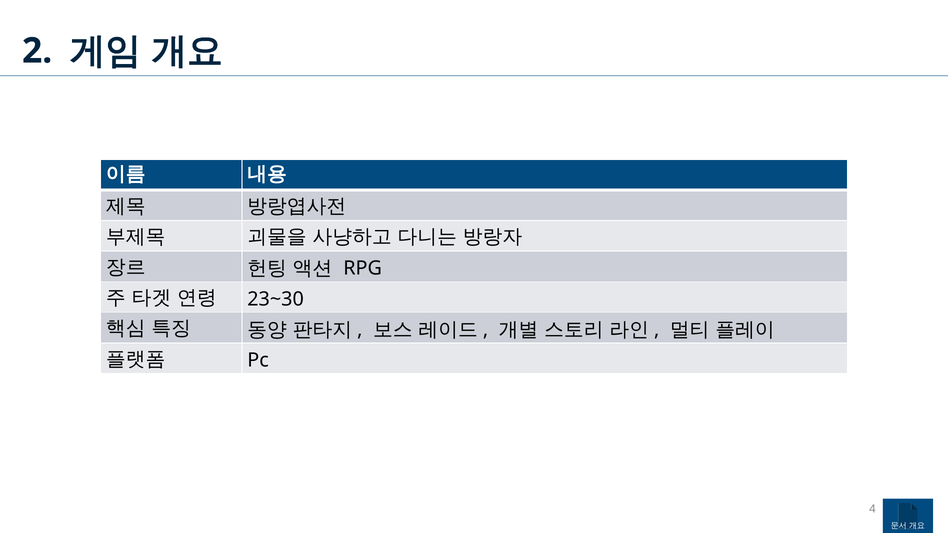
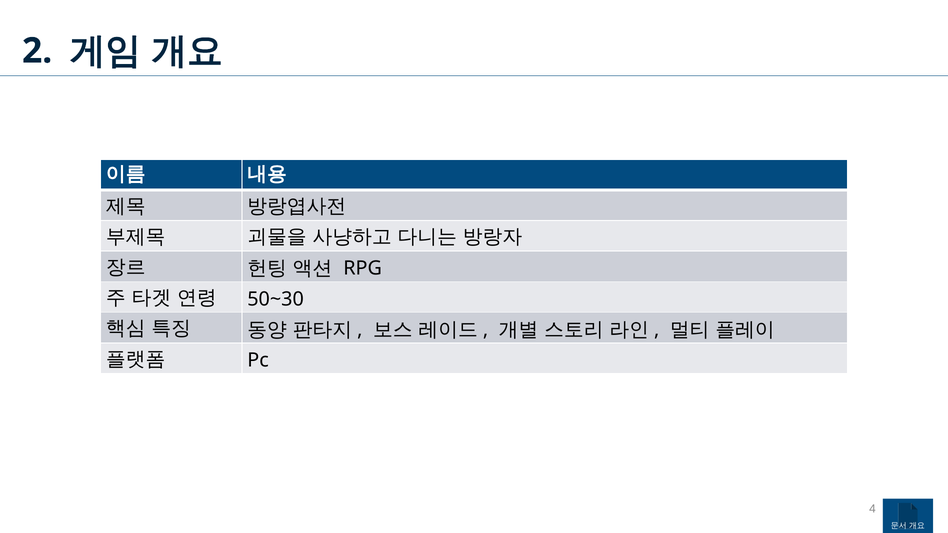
23~30: 23~30 -> 50~30
